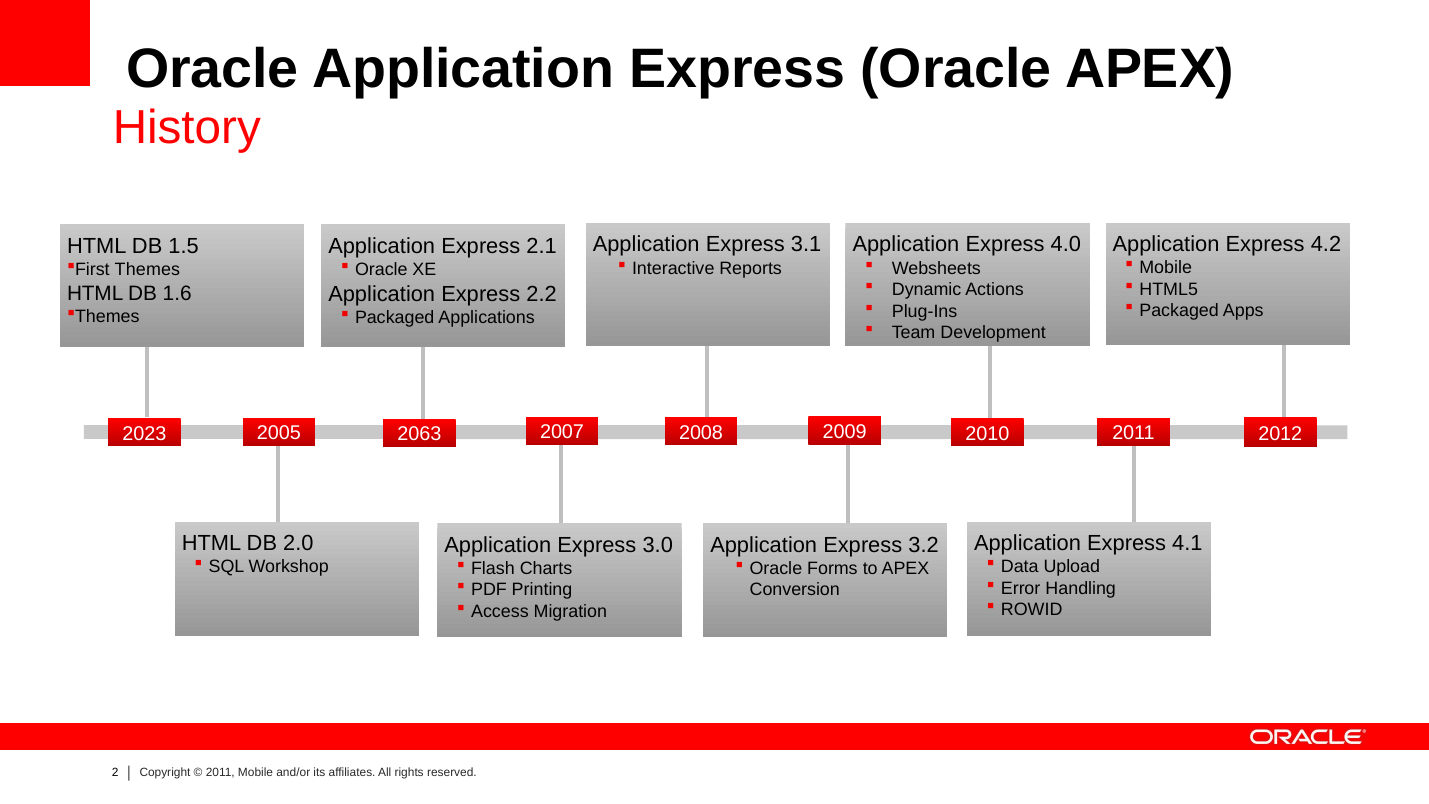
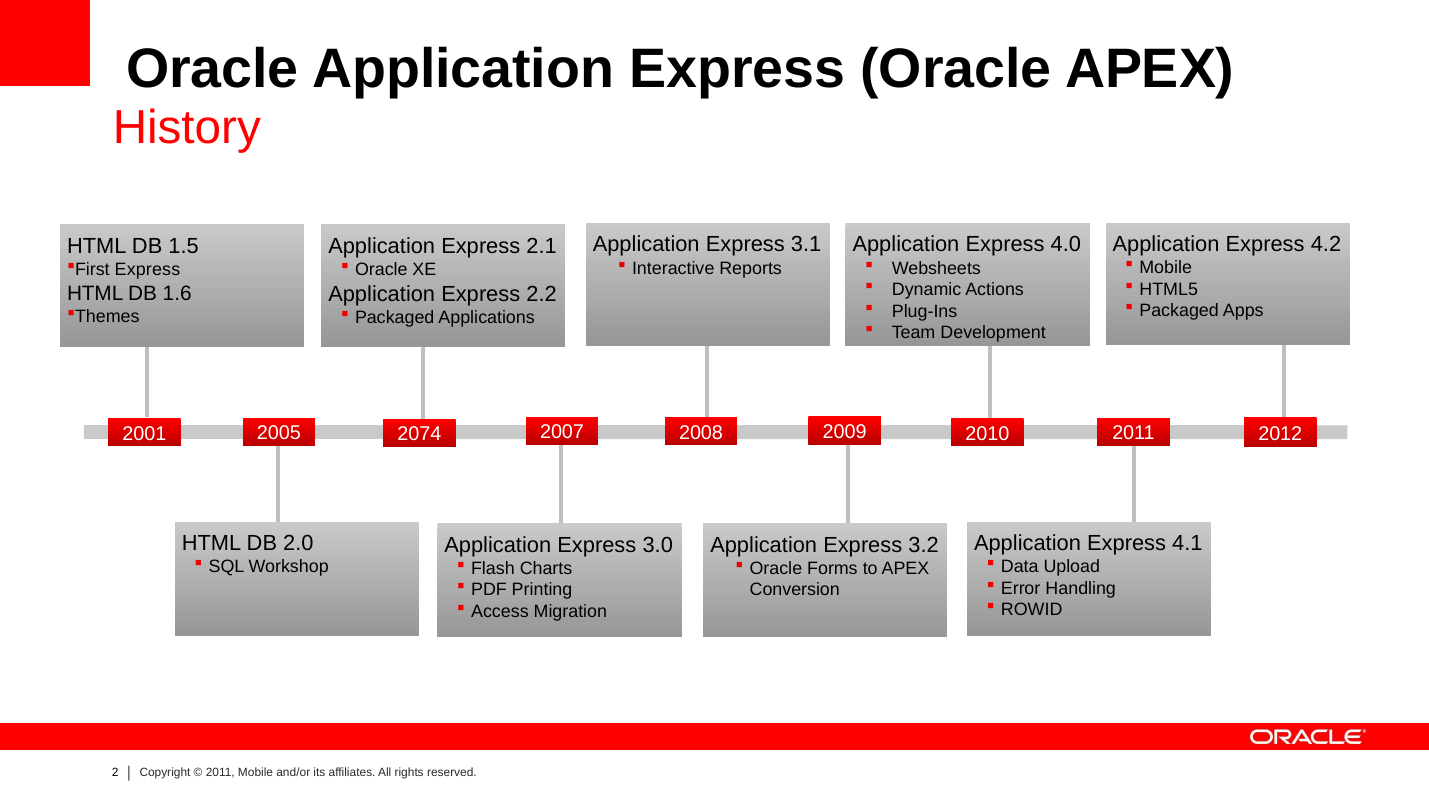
Themes at (147, 270): Themes -> Express
2023: 2023 -> 2001
2063: 2063 -> 2074
